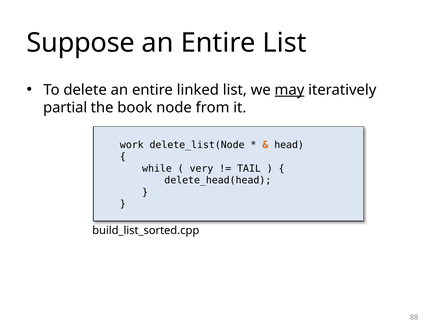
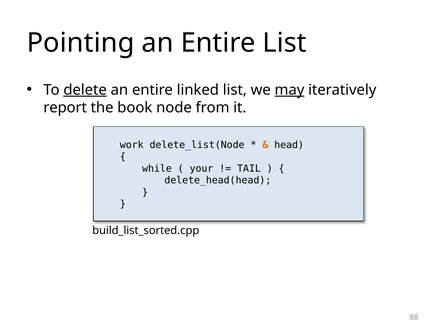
Suppose: Suppose -> Pointing
delete underline: none -> present
partial: partial -> report
very: very -> your
